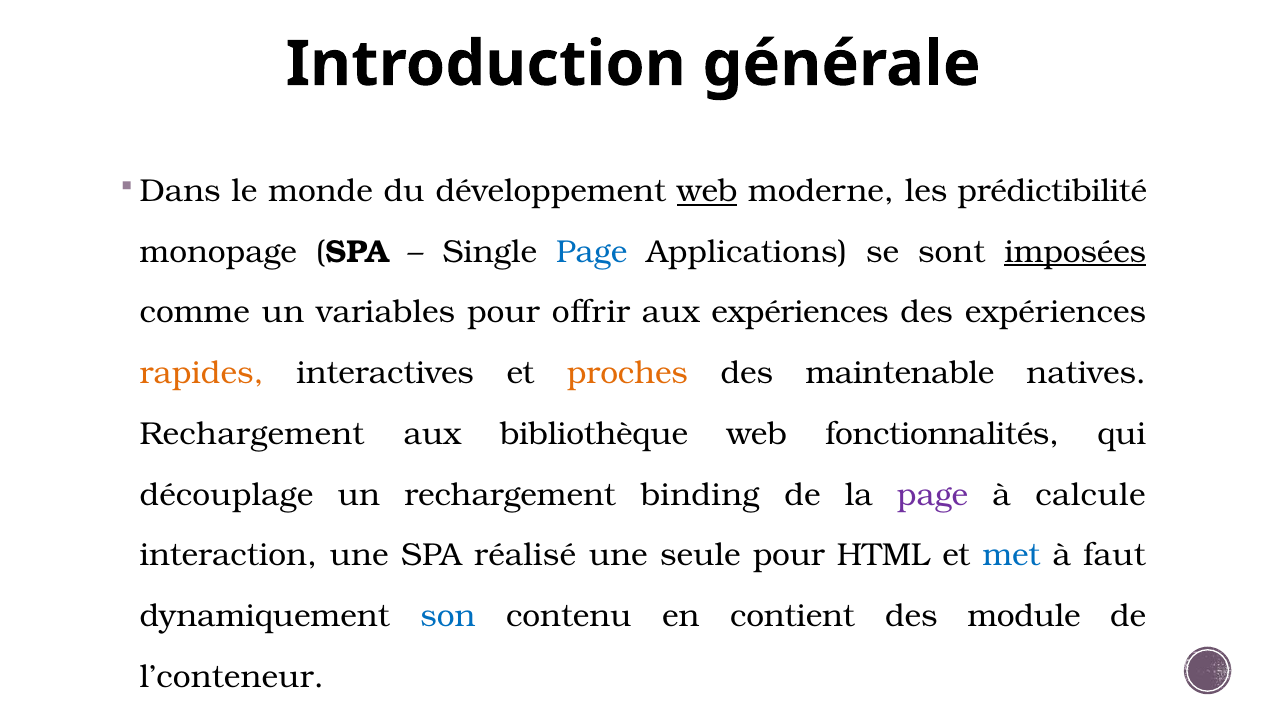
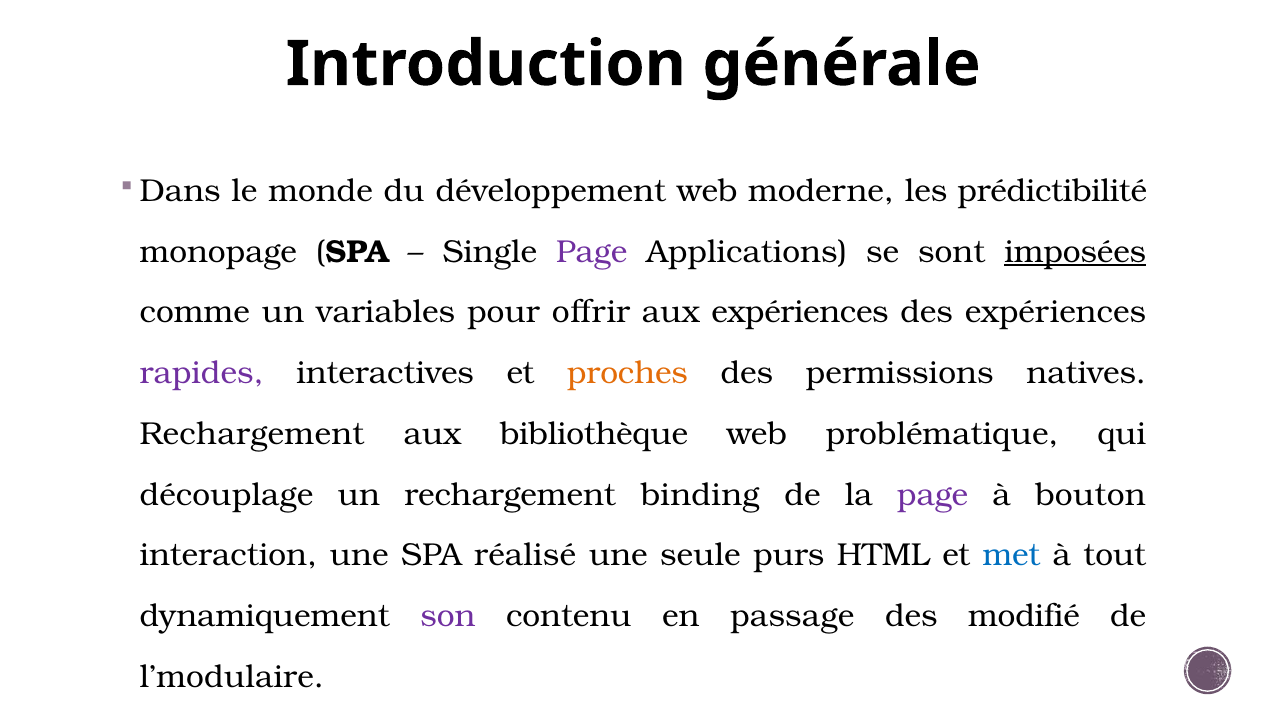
web at (707, 191) underline: present -> none
Page at (592, 252) colour: blue -> purple
rapides colour: orange -> purple
maintenable: maintenable -> permissions
fonctionnalités: fonctionnalités -> problématique
calcule: calcule -> bouton
seule pour: pour -> purs
faut: faut -> tout
son colour: blue -> purple
contient: contient -> passage
module: module -> modifié
l’conteneur: l’conteneur -> l’modulaire
